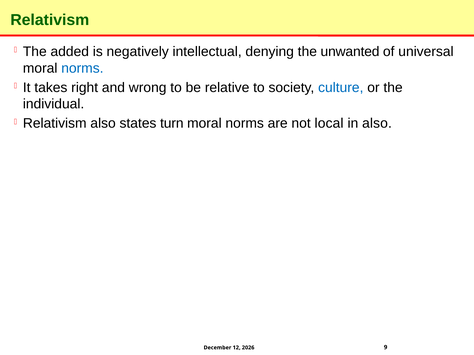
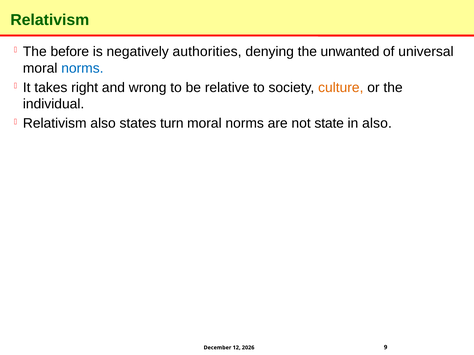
added: added -> before
intellectual: intellectual -> authorities
culture colour: blue -> orange
local: local -> state
